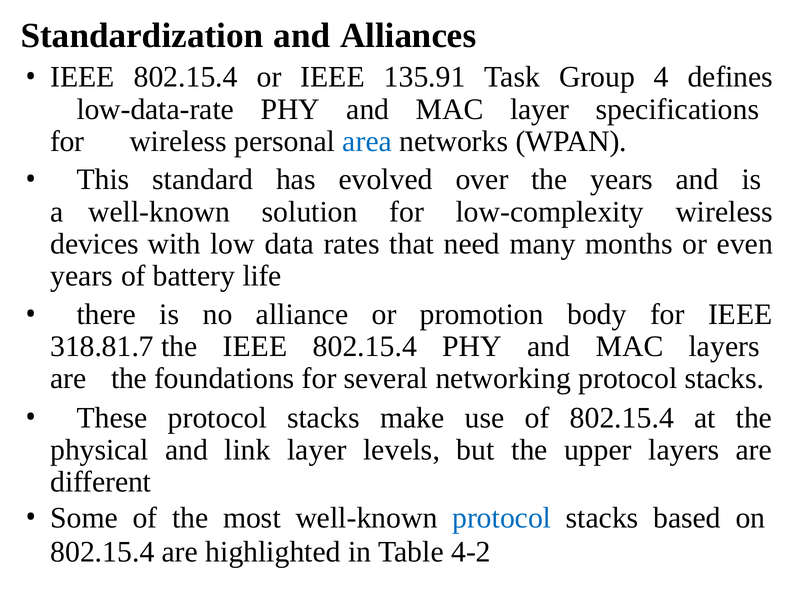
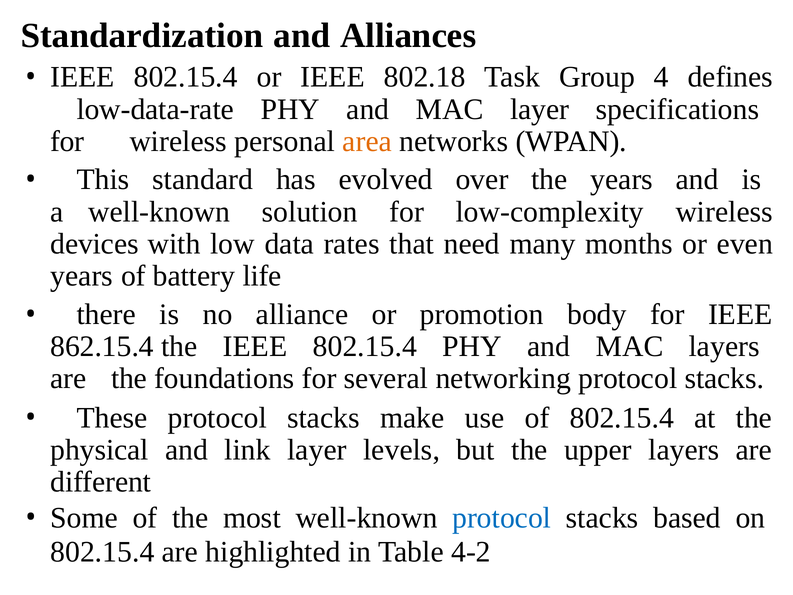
135.91: 135.91 -> 802.18
area colour: blue -> orange
318.81.7: 318.81.7 -> 862.15.4
